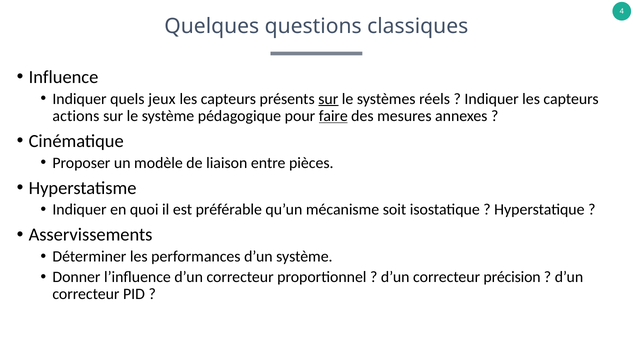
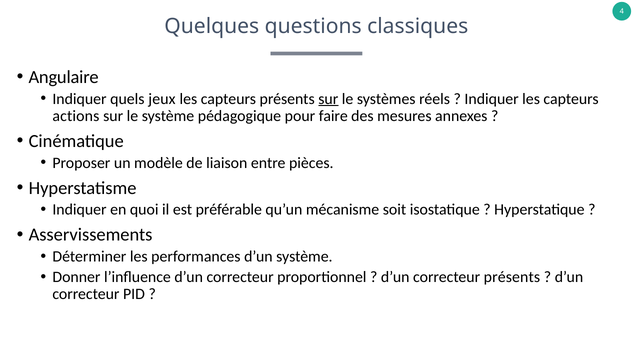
Influence: Influence -> Angulaire
faire underline: present -> none
correcteur précision: précision -> présents
